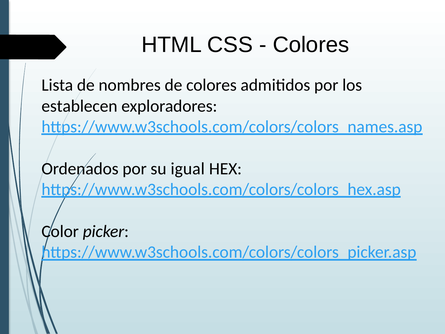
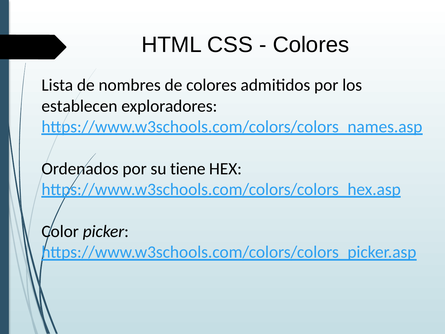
igual: igual -> tiene
